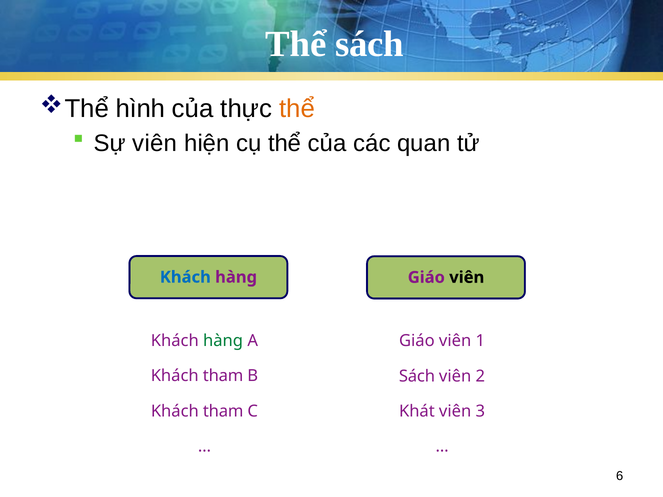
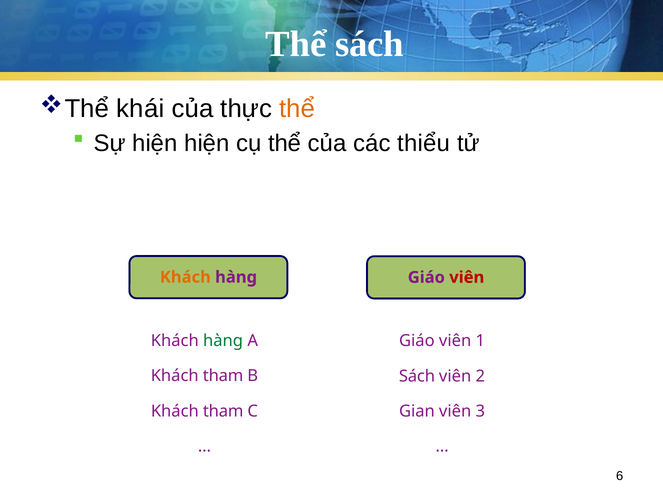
hình: hình -> khái
Sự viên: viên -> hiện
quan: quan -> thiểu
Khách at (185, 277) colour: blue -> orange
viên at (467, 278) colour: black -> red
Khát: Khát -> Gian
